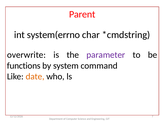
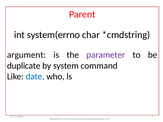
overwrite: overwrite -> argument
functions: functions -> duplicate
date colour: orange -> blue
